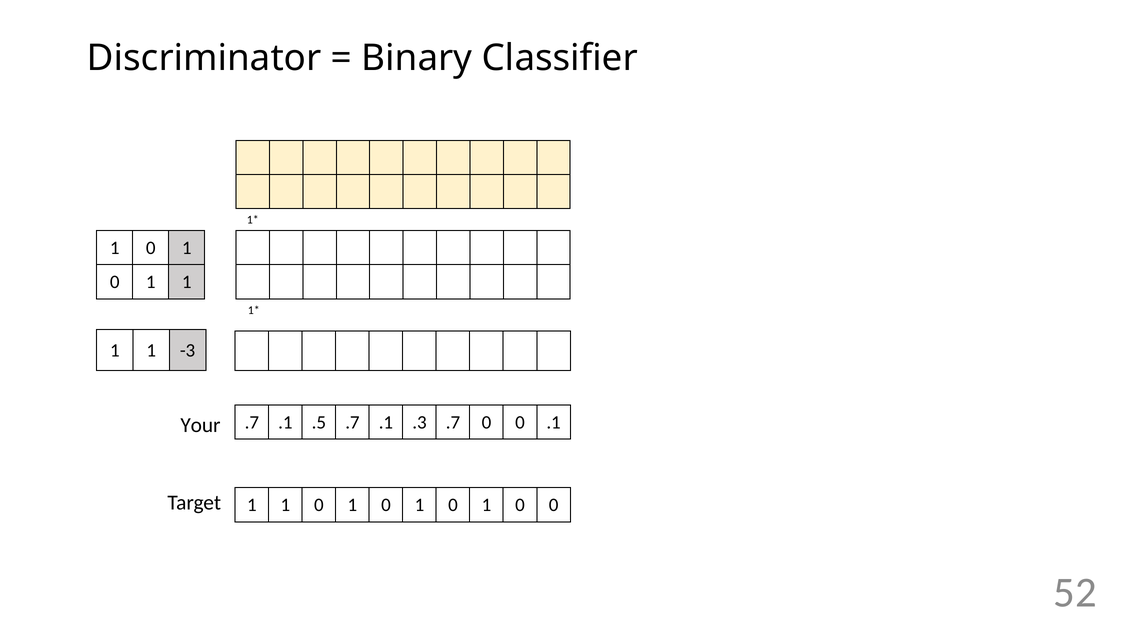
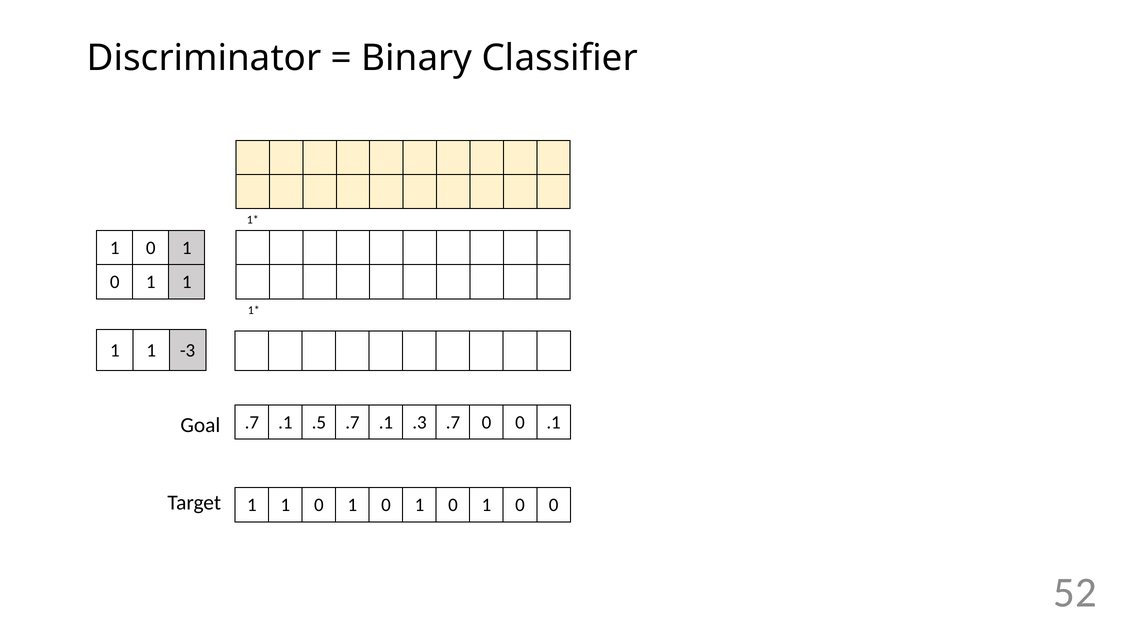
Your: Your -> Goal
